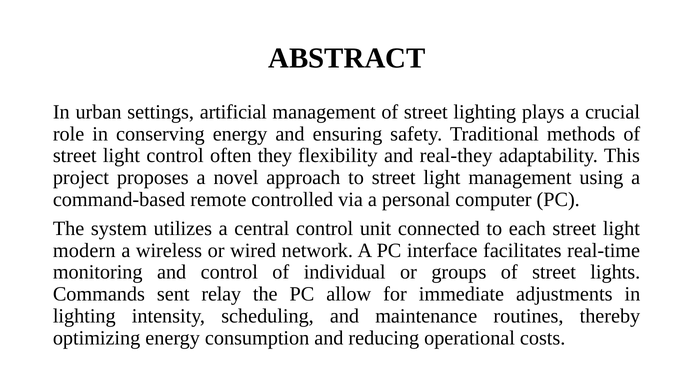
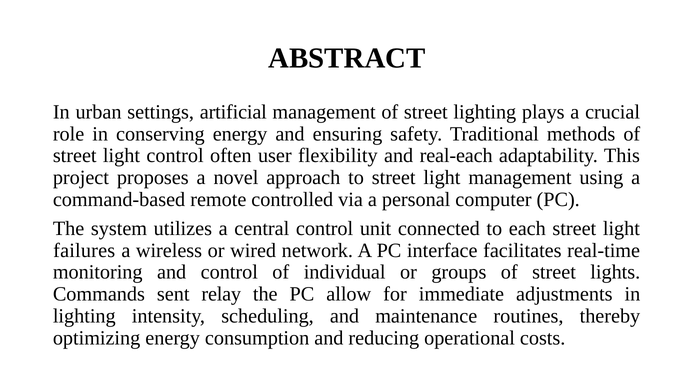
they: they -> user
real-they: real-they -> real-each
modern: modern -> failures
